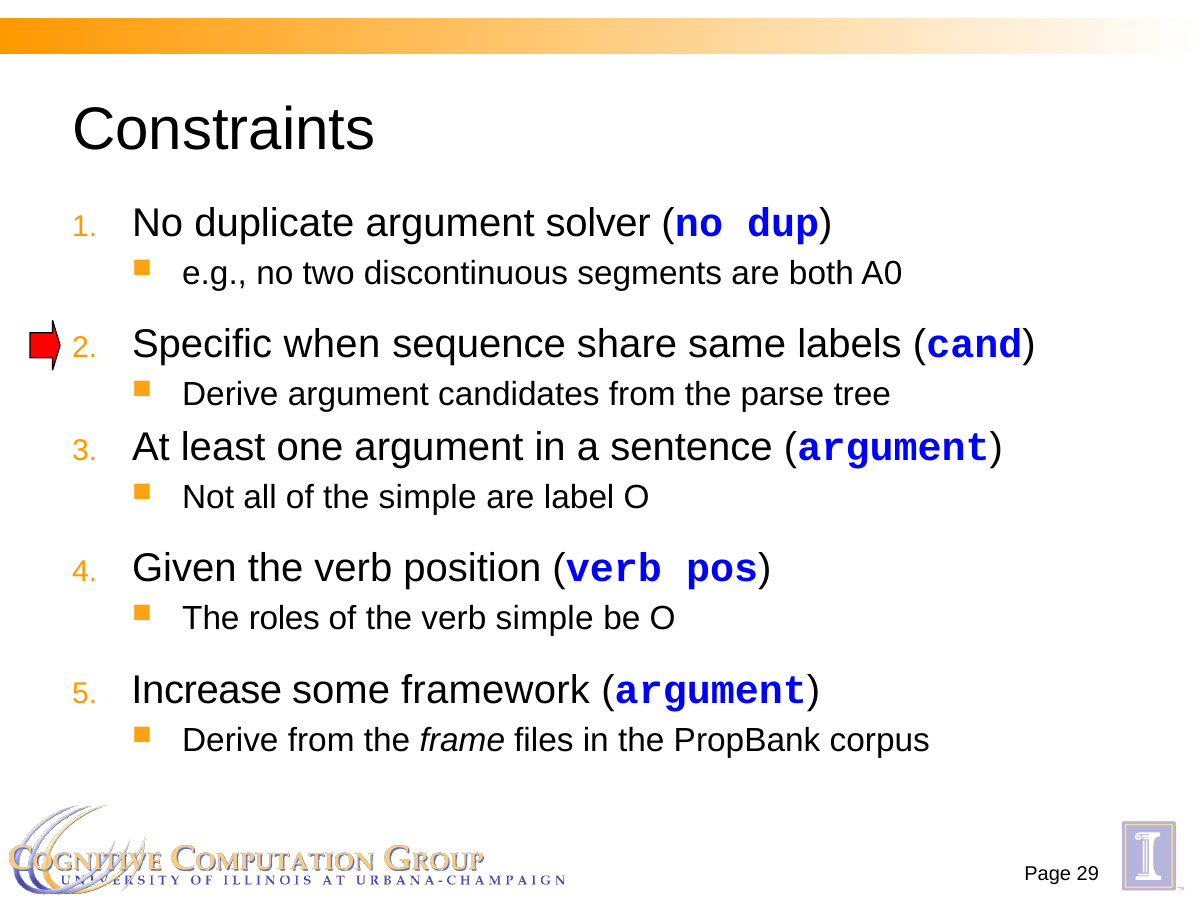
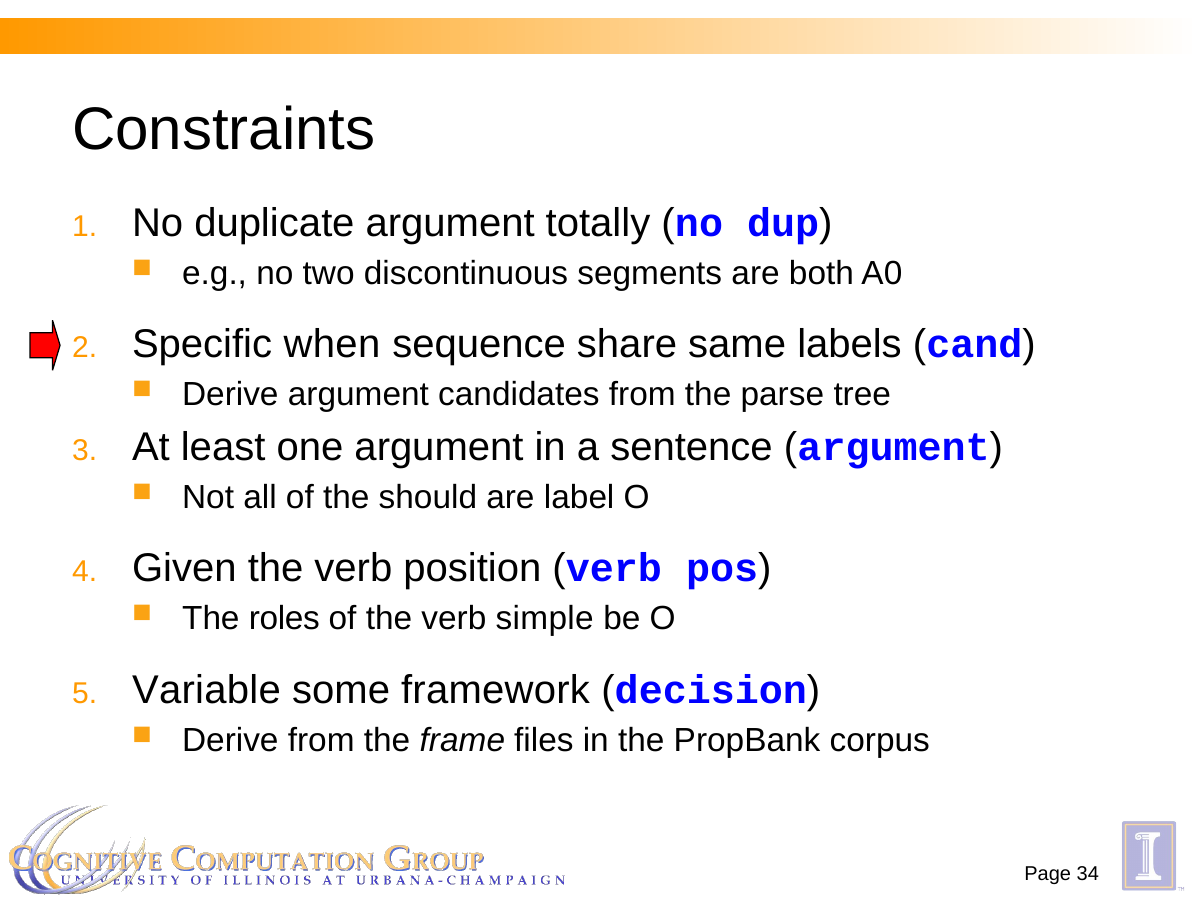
solver: solver -> totally
the simple: simple -> should
Increase: Increase -> Variable
argument at (711, 690): argument -> decision
29: 29 -> 34
